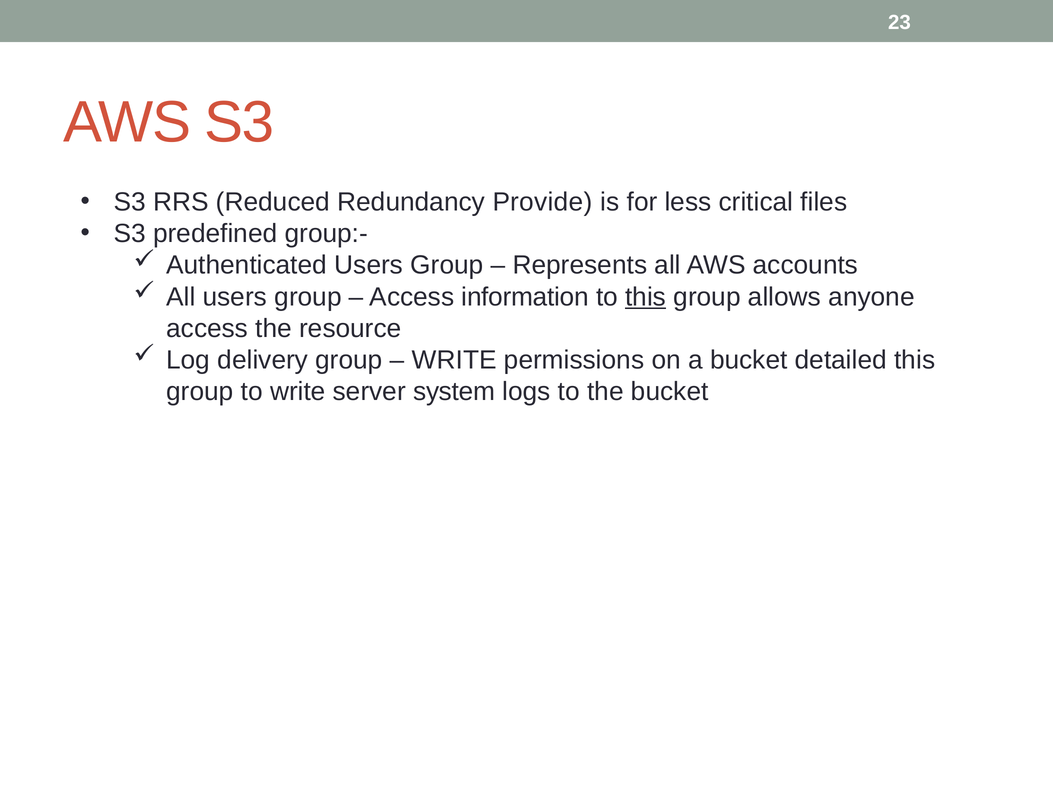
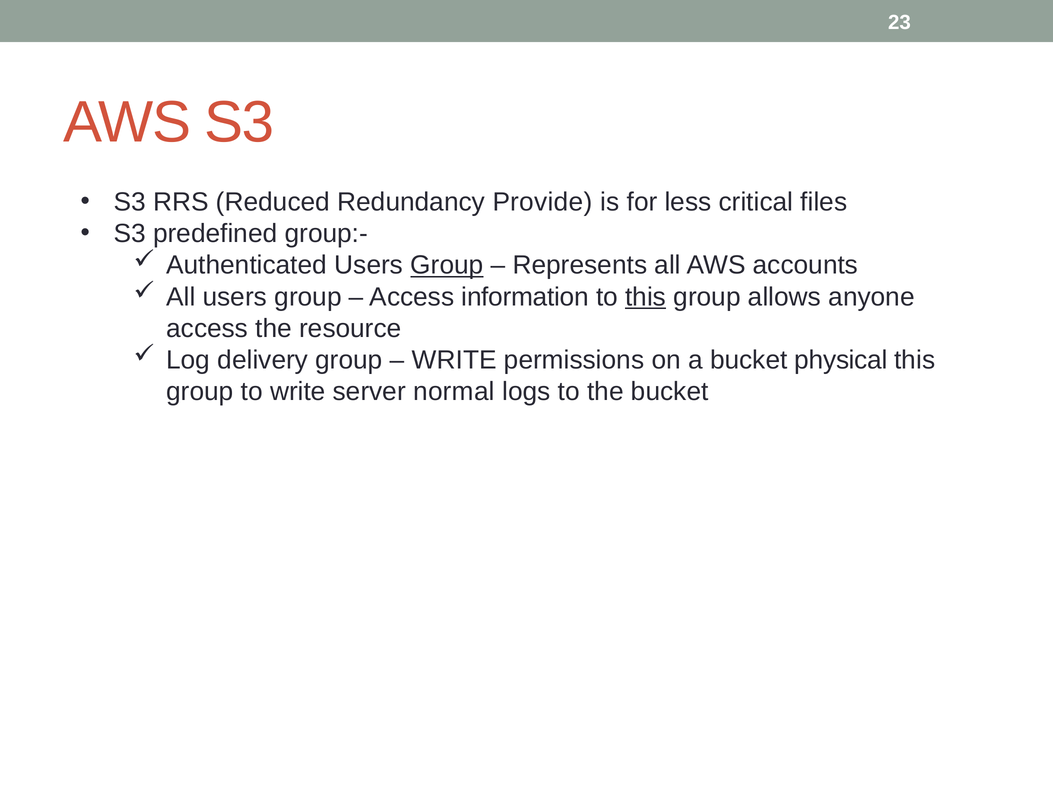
Group at (447, 265) underline: none -> present
detailed: detailed -> physical
system: system -> normal
